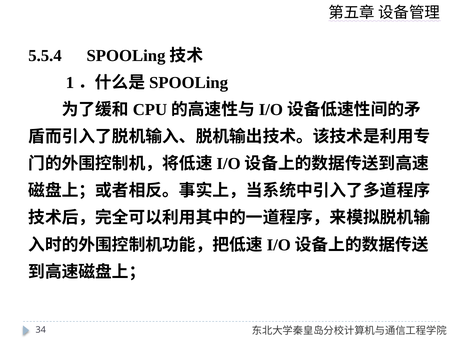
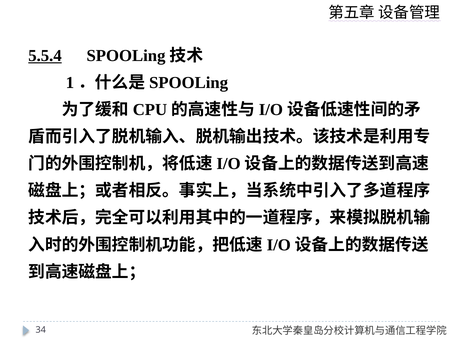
5.5.4 underline: none -> present
